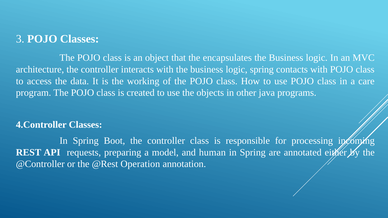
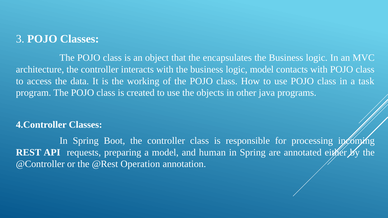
logic spring: spring -> model
care: care -> task
